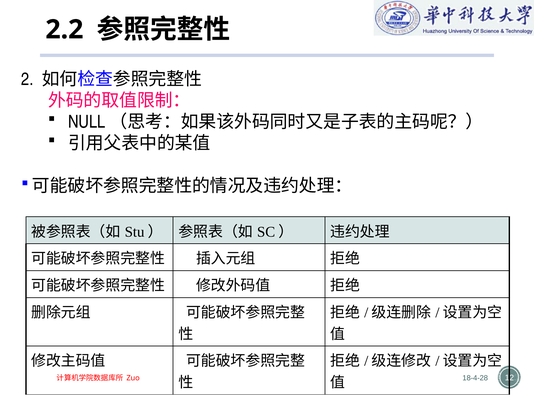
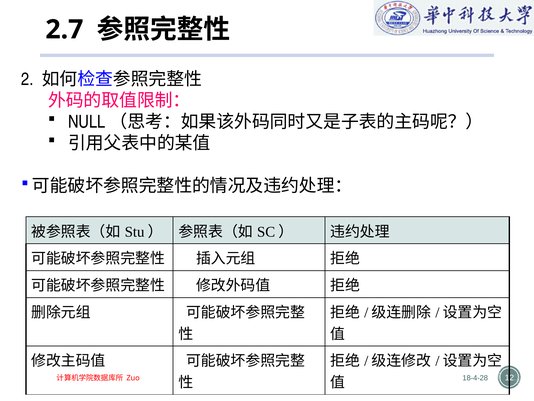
2.2: 2.2 -> 2.7
